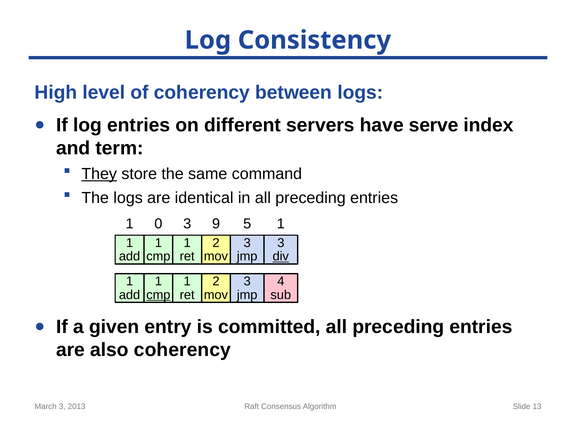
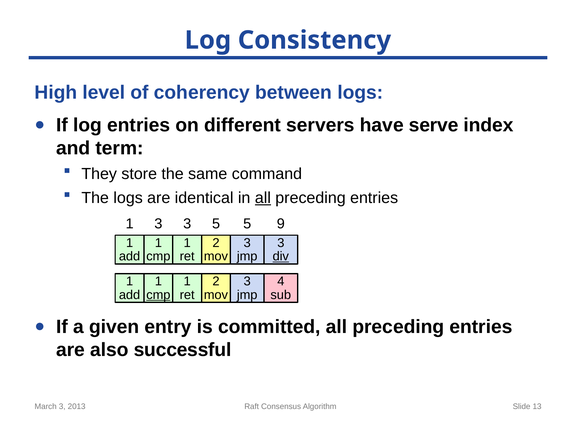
They underline: present -> none
all at (263, 198) underline: none -> present
1 0: 0 -> 3
3 9: 9 -> 5
5 1: 1 -> 9
also coherency: coherency -> successful
